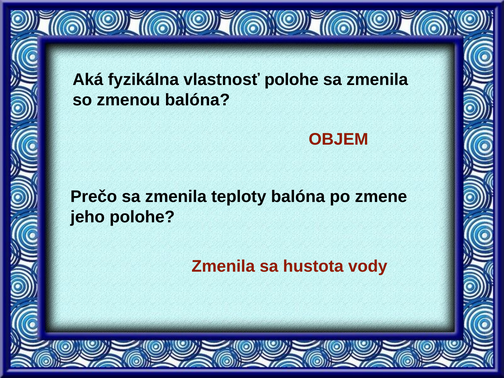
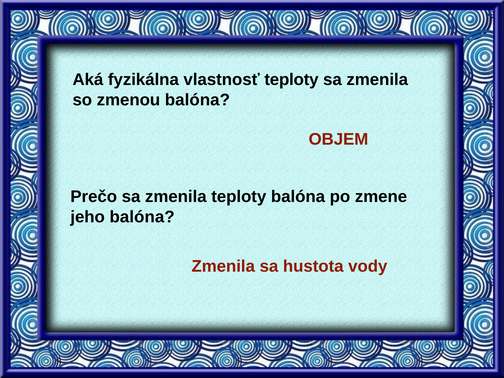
vlastnosť polohe: polohe -> teploty
jeho polohe: polohe -> balóna
